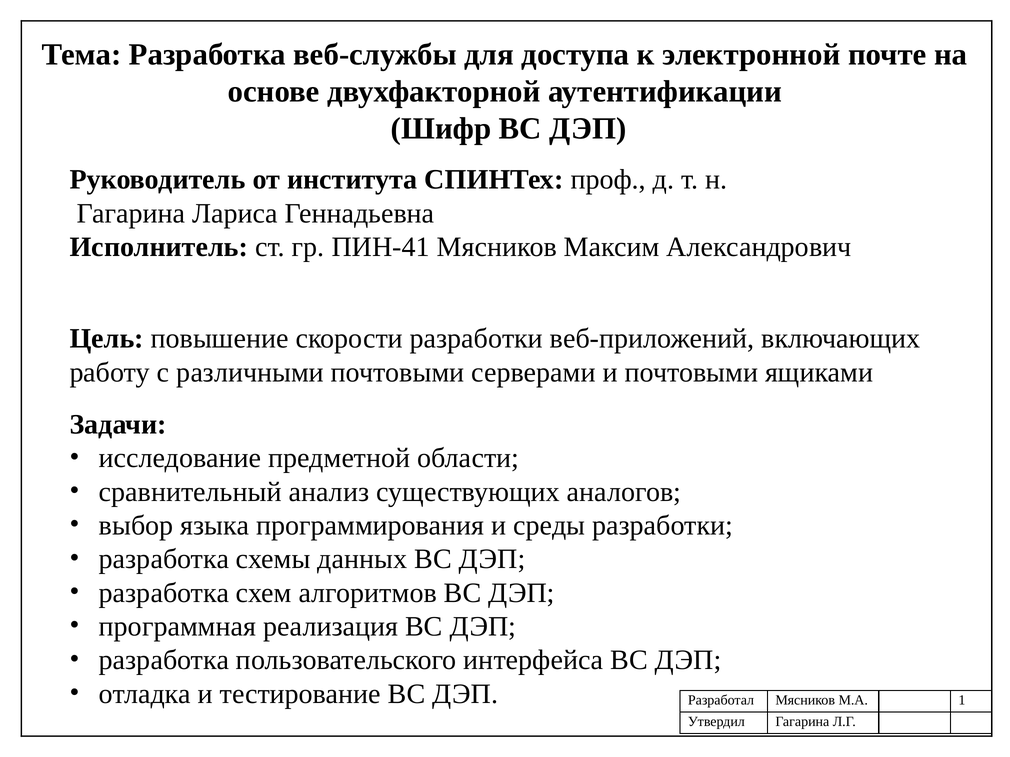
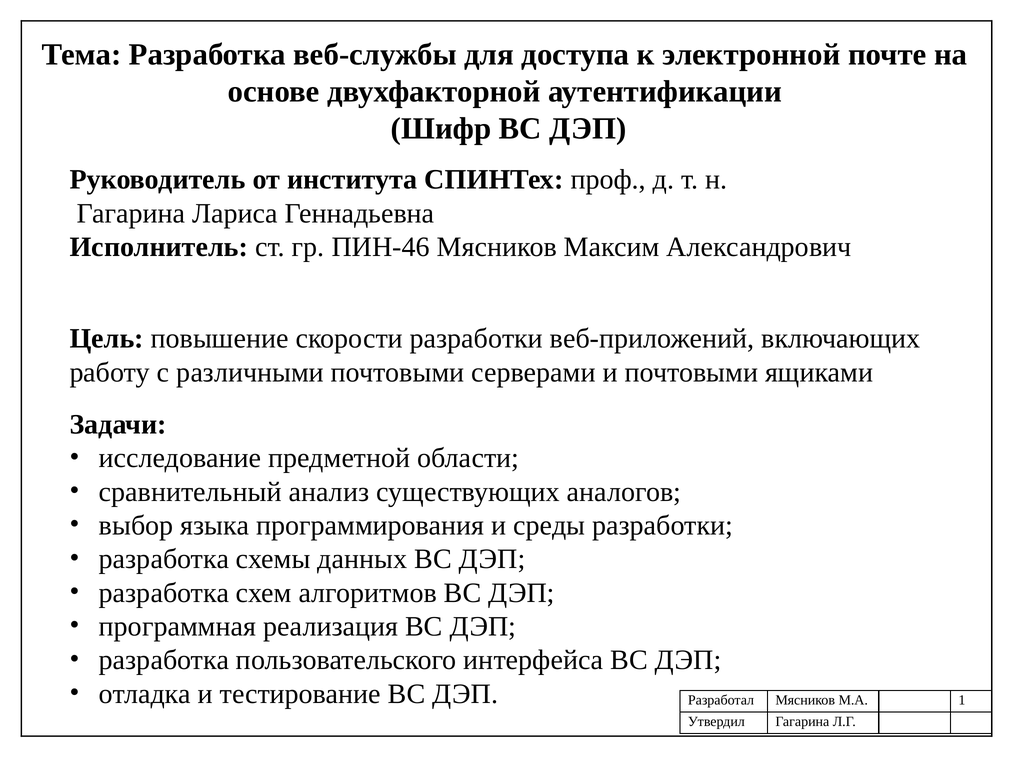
ПИН-41: ПИН-41 -> ПИН-46
